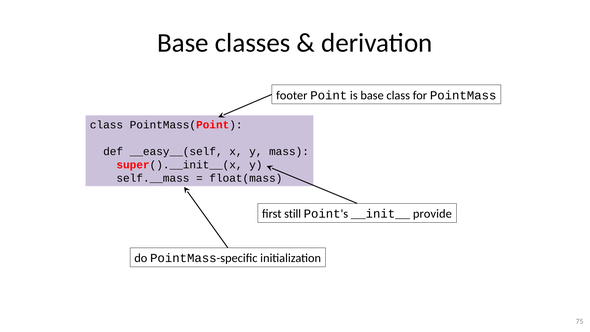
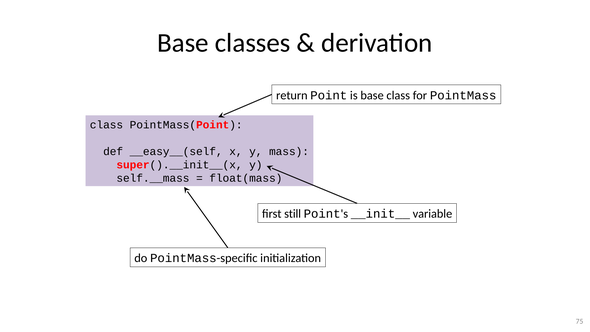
footer: footer -> return
provide: provide -> variable
